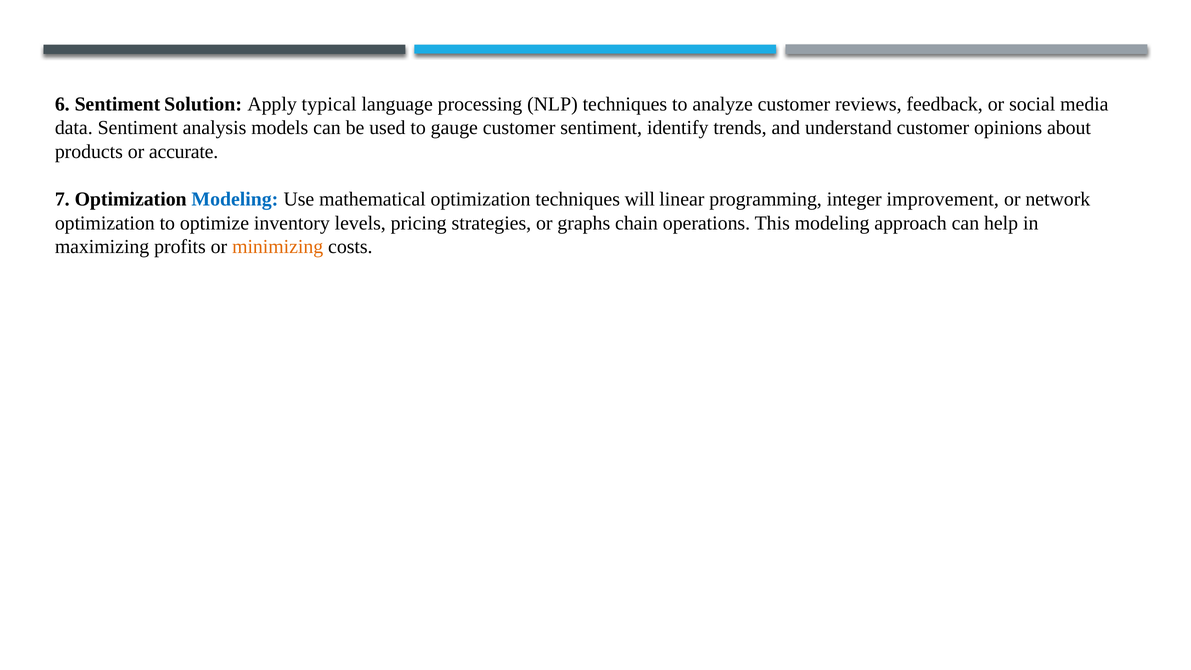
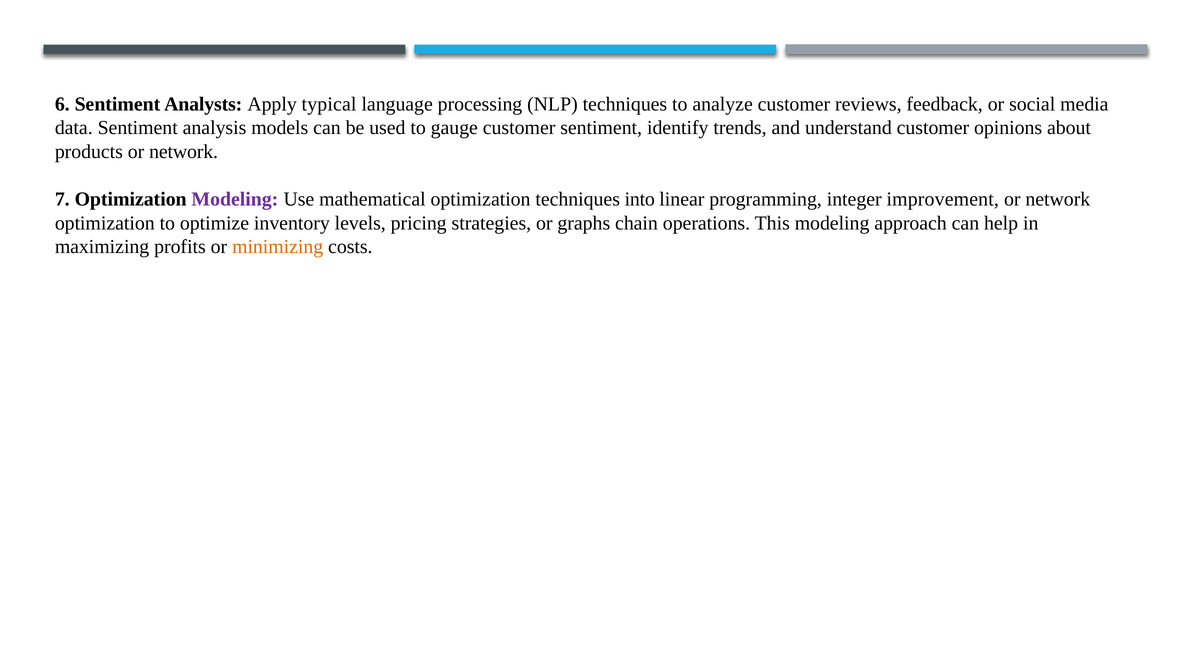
Solution: Solution -> Analysts
products or accurate: accurate -> network
Modeling at (235, 199) colour: blue -> purple
will: will -> into
